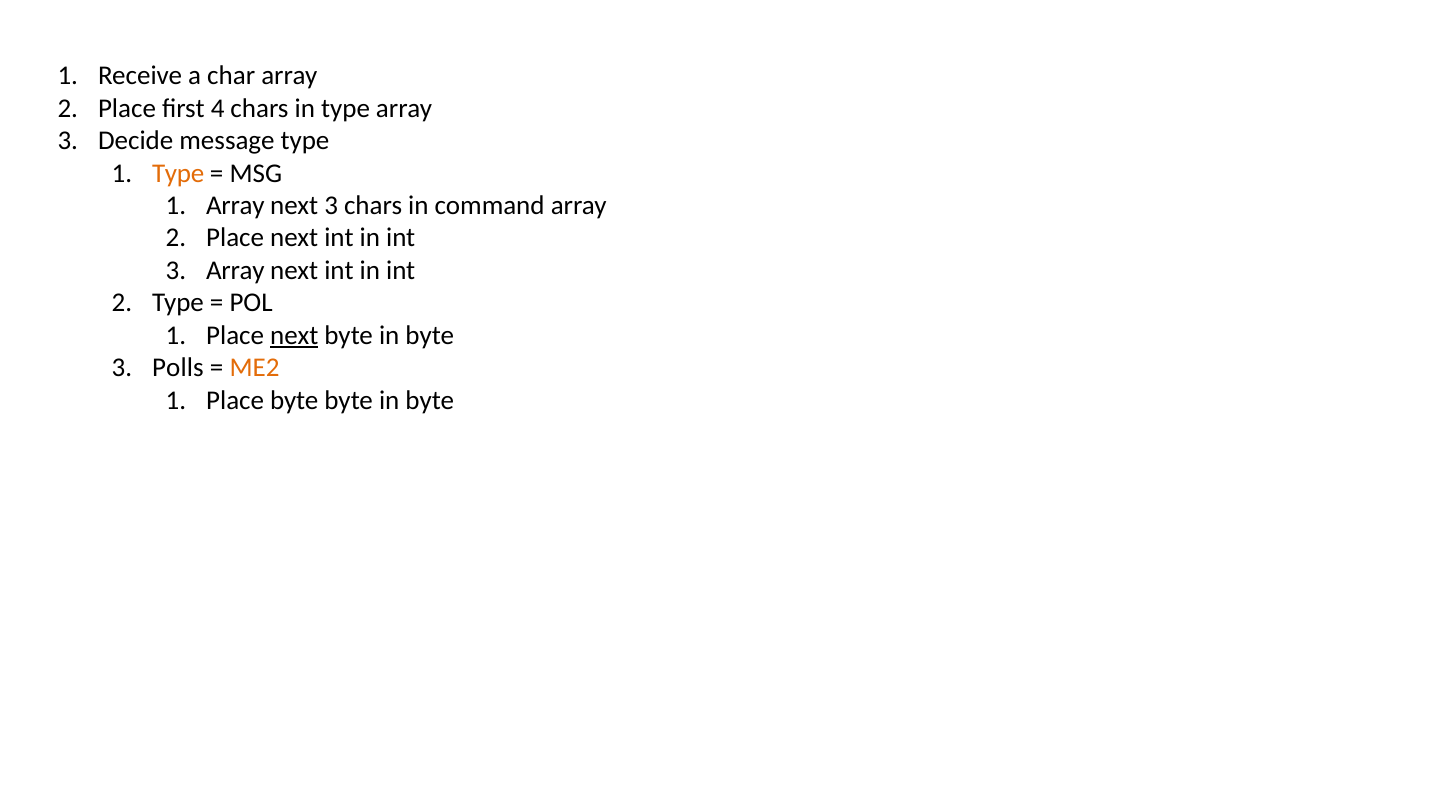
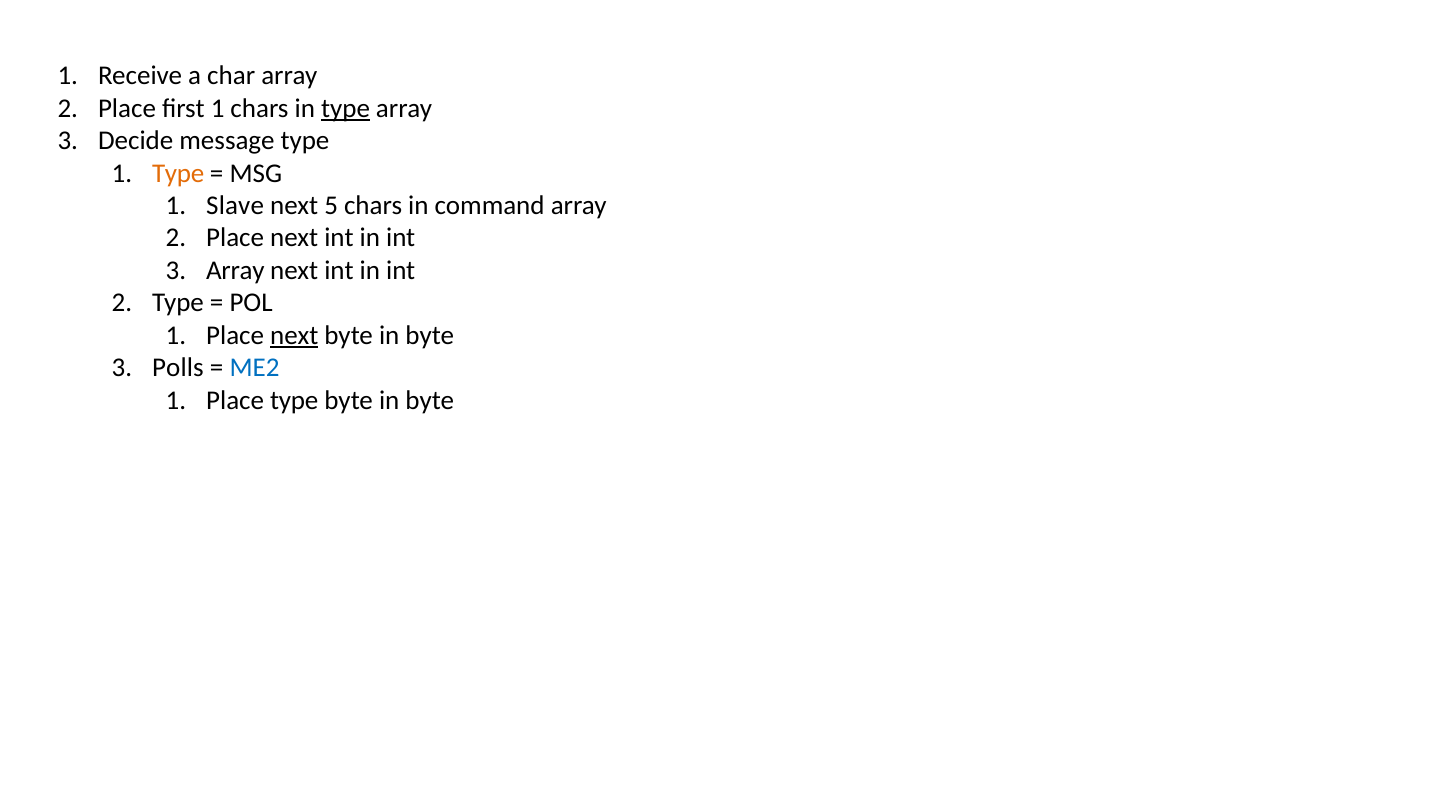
first 4: 4 -> 1
type at (346, 108) underline: none -> present
Array at (235, 206): Array -> Slave
next 3: 3 -> 5
ME2 colour: orange -> blue
Place byte: byte -> type
